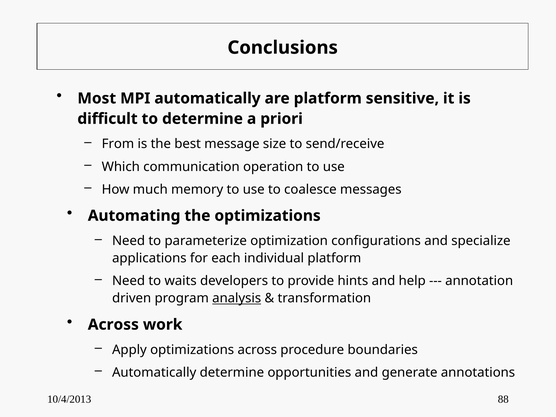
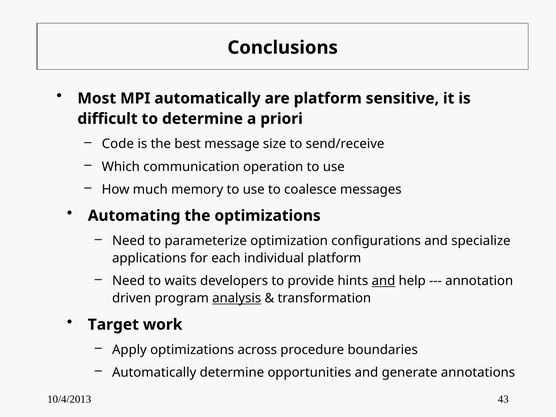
From: From -> Code
and at (383, 281) underline: none -> present
Across at (113, 325): Across -> Target
88: 88 -> 43
